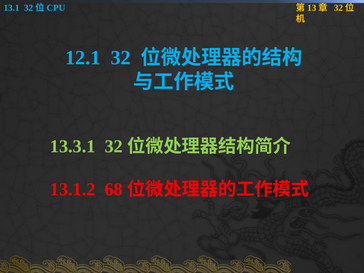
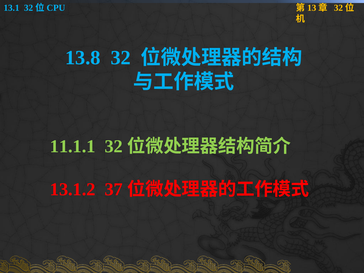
12.1: 12.1 -> 13.8
13.3.1: 13.3.1 -> 11.1.1
68: 68 -> 37
